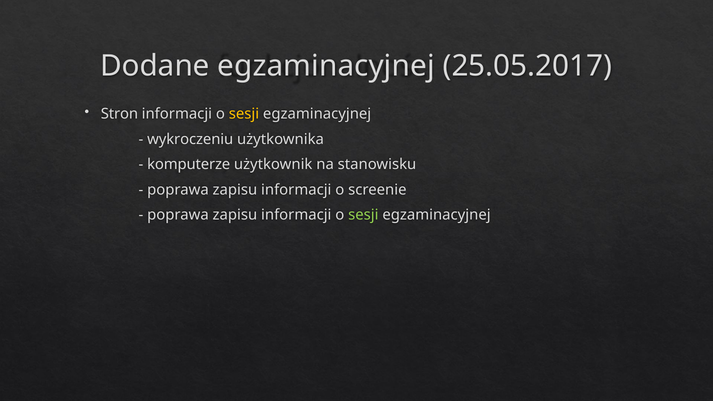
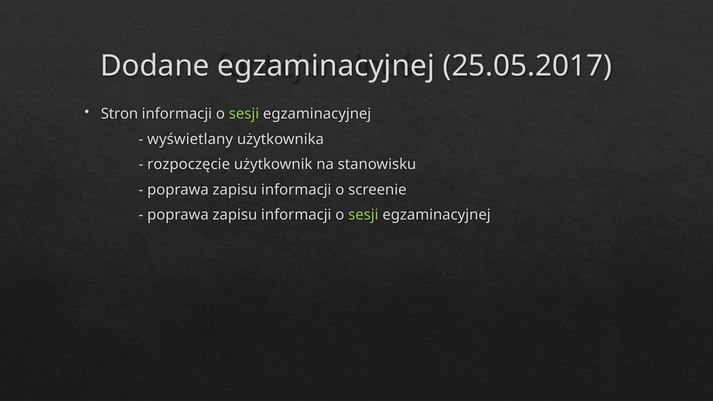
sesji at (244, 114) colour: yellow -> light green
wykroczeniu: wykroczeniu -> wyświetlany
komputerze: komputerze -> rozpoczęcie
